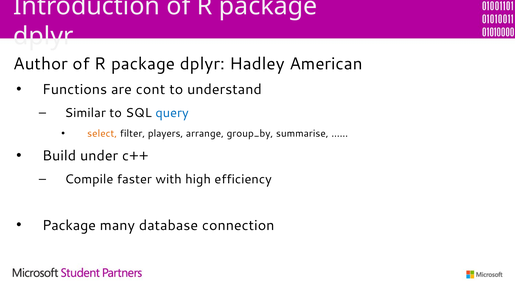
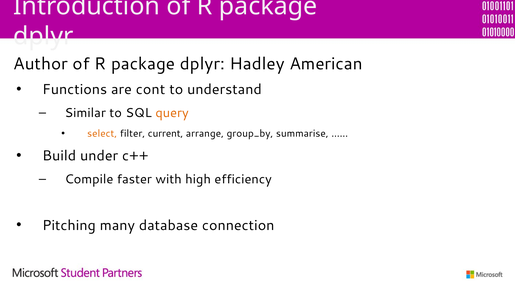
query colour: blue -> orange
players: players -> current
Package at (69, 225): Package -> Pitching
